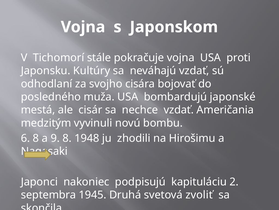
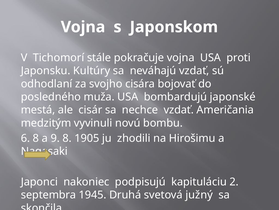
1948: 1948 -> 1905
zvoliť: zvoliť -> južný
